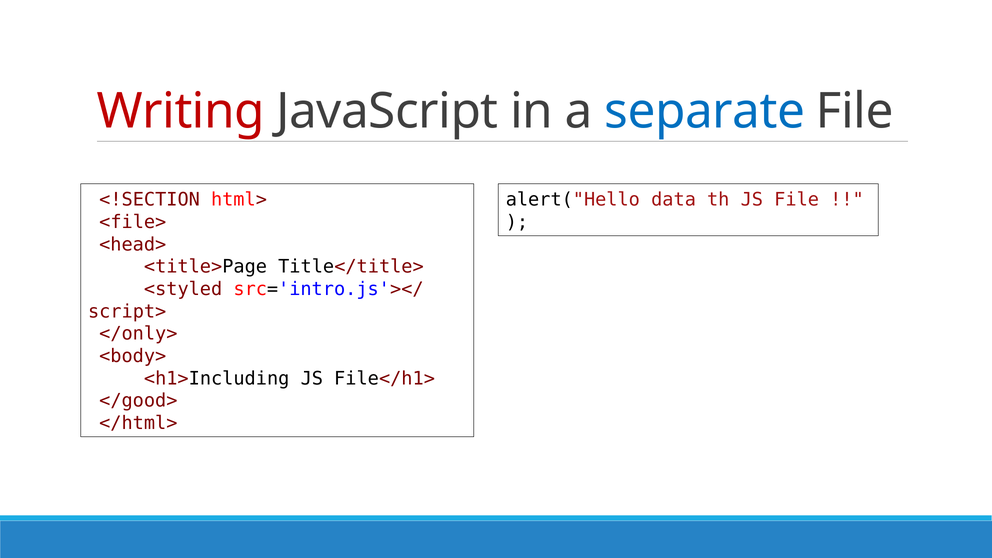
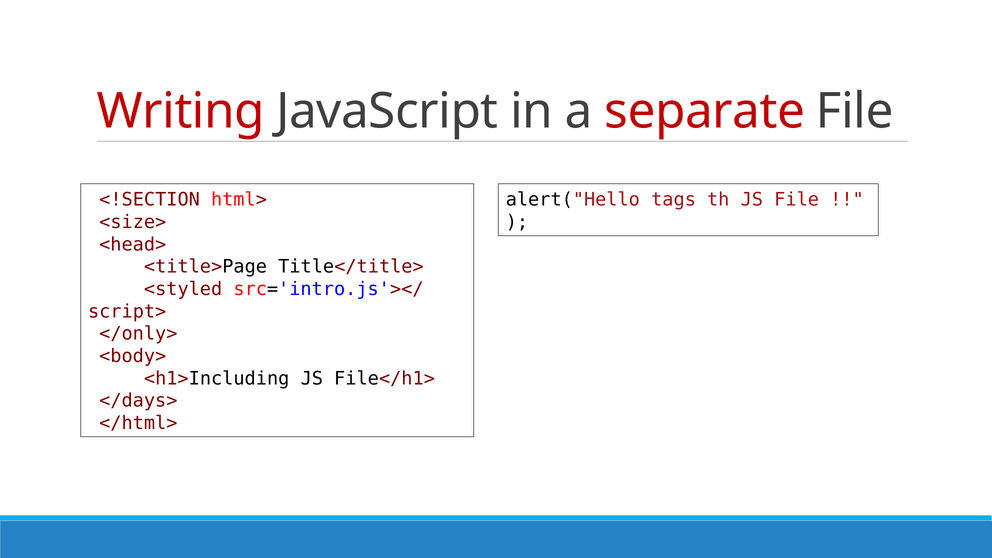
separate colour: blue -> red
data: data -> tags
<file>: <file> -> <size>
</good>: </good> -> </days>
